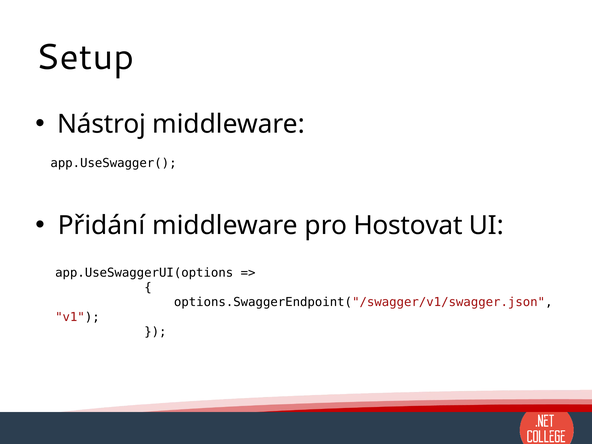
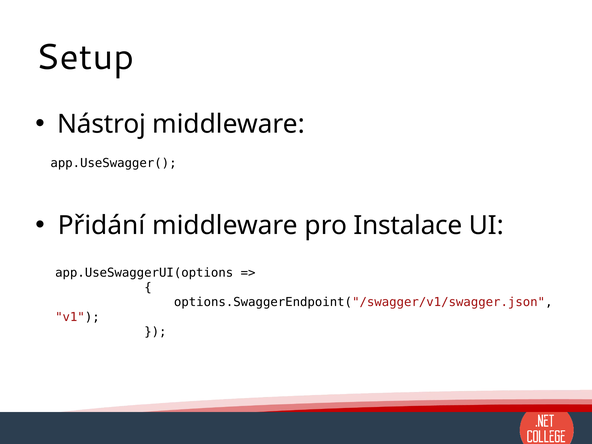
Hostovat: Hostovat -> Instalace
